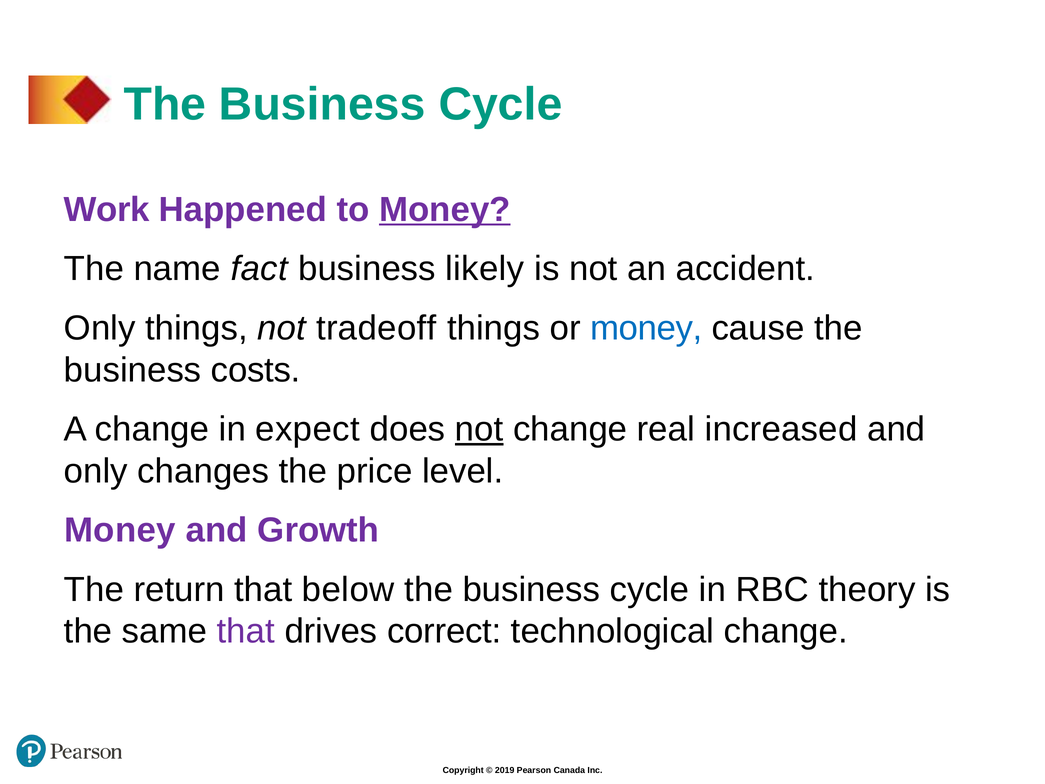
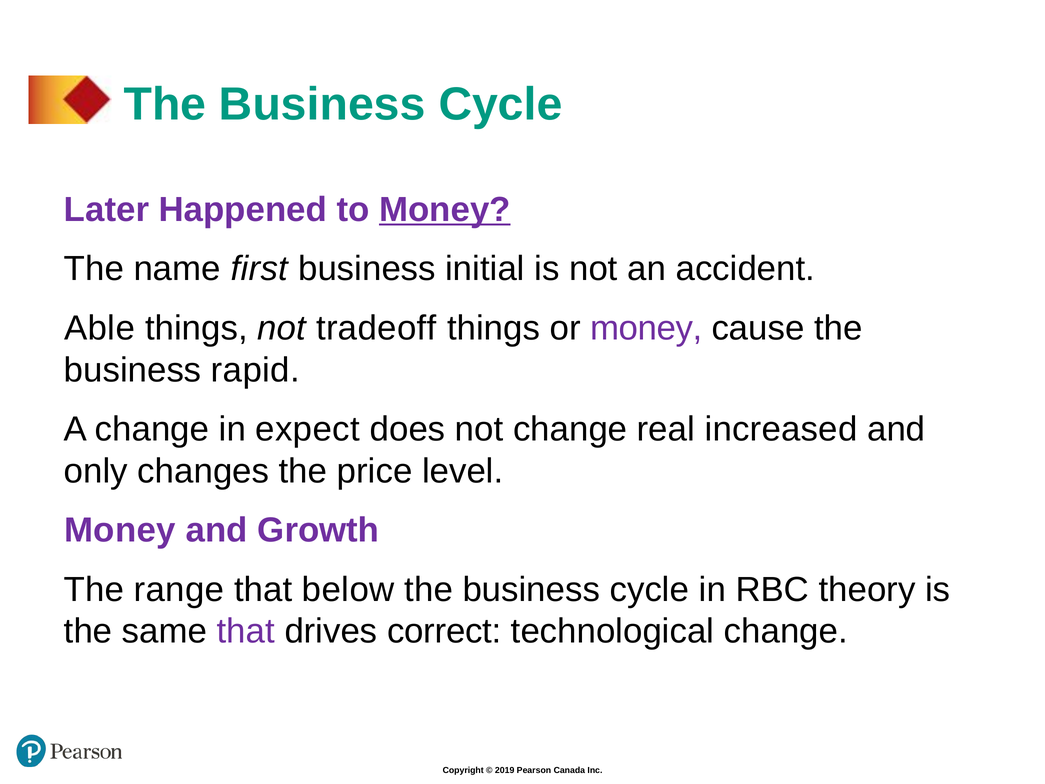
Work: Work -> Later
fact: fact -> first
likely: likely -> initial
Only at (100, 328): Only -> Able
money at (646, 328) colour: blue -> purple
costs: costs -> rapid
not at (479, 429) underline: present -> none
return: return -> range
